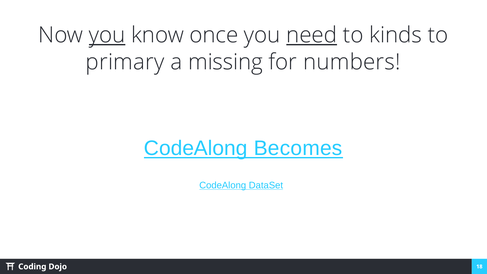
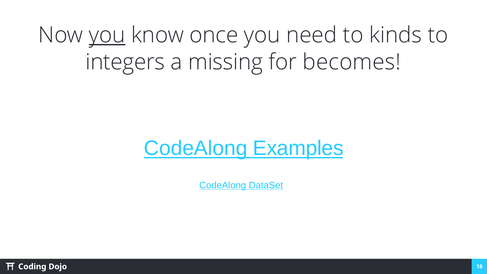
need underline: present -> none
primary: primary -> integers
numbers: numbers -> becomes
Becomes: Becomes -> Examples
